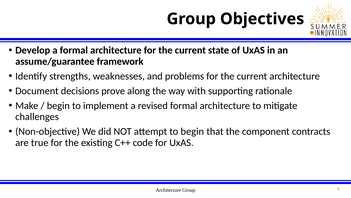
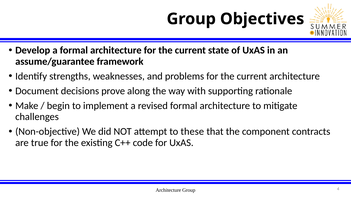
to begin: begin -> these
